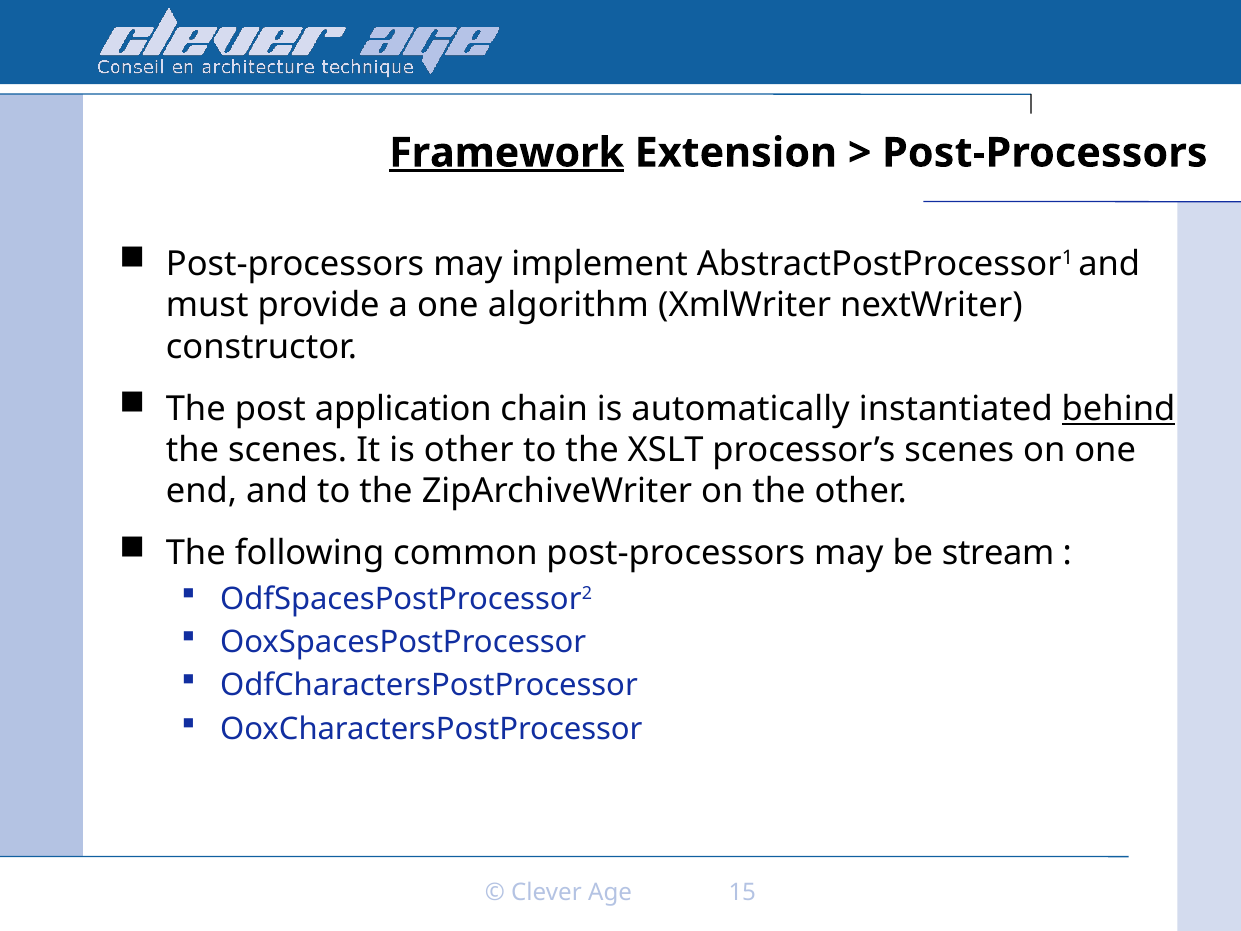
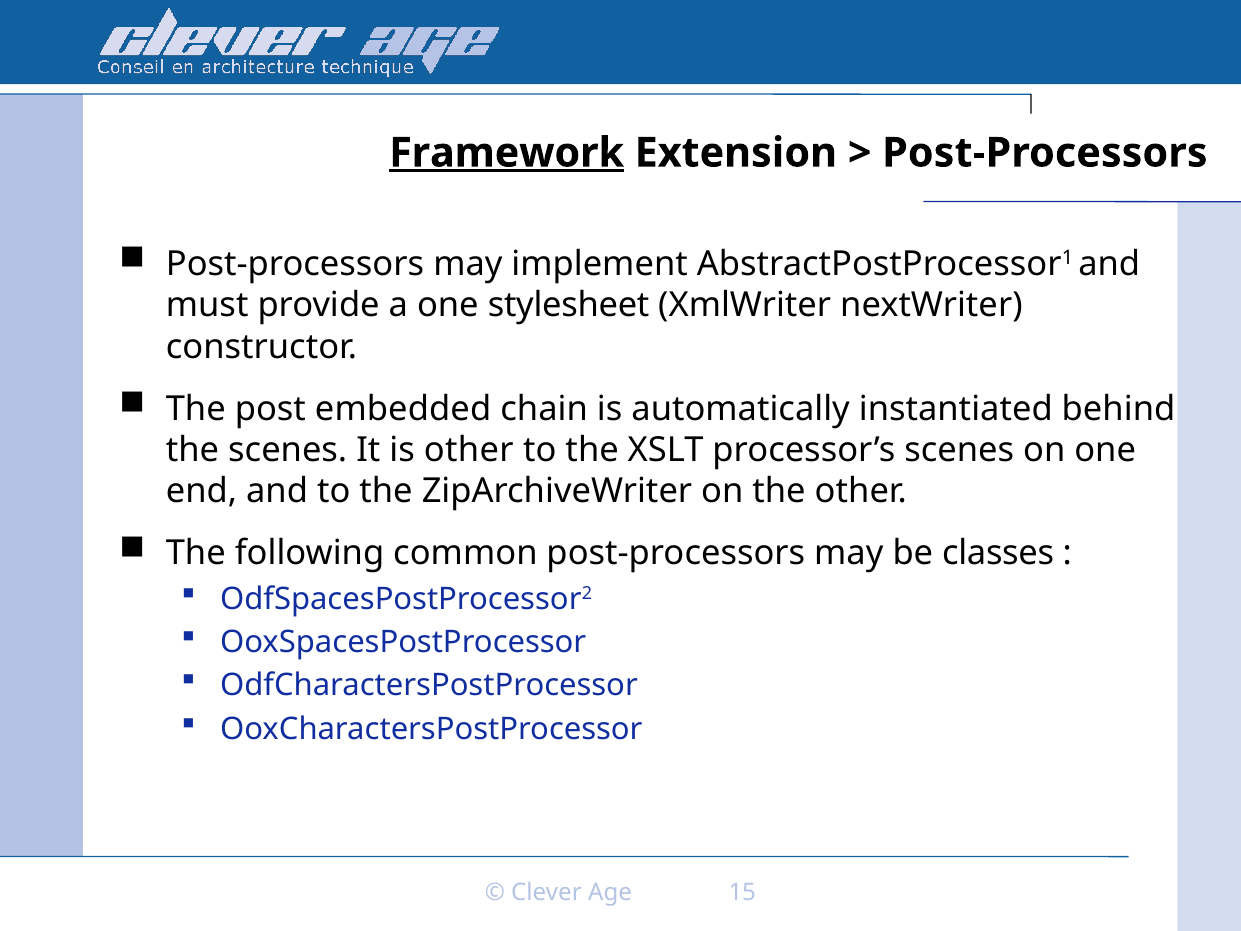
algorithm: algorithm -> stylesheet
application: application -> embedded
behind underline: present -> none
stream: stream -> classes
